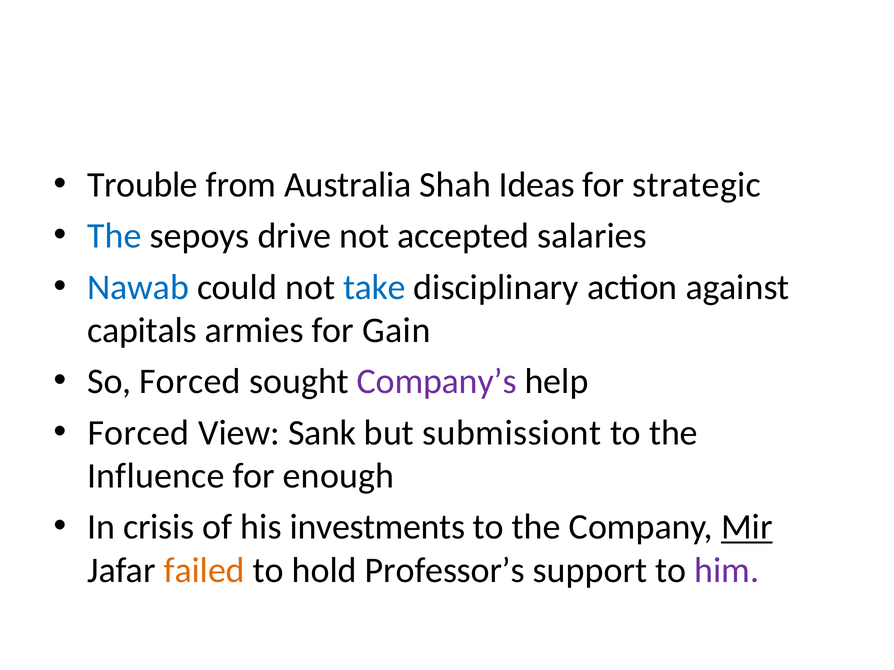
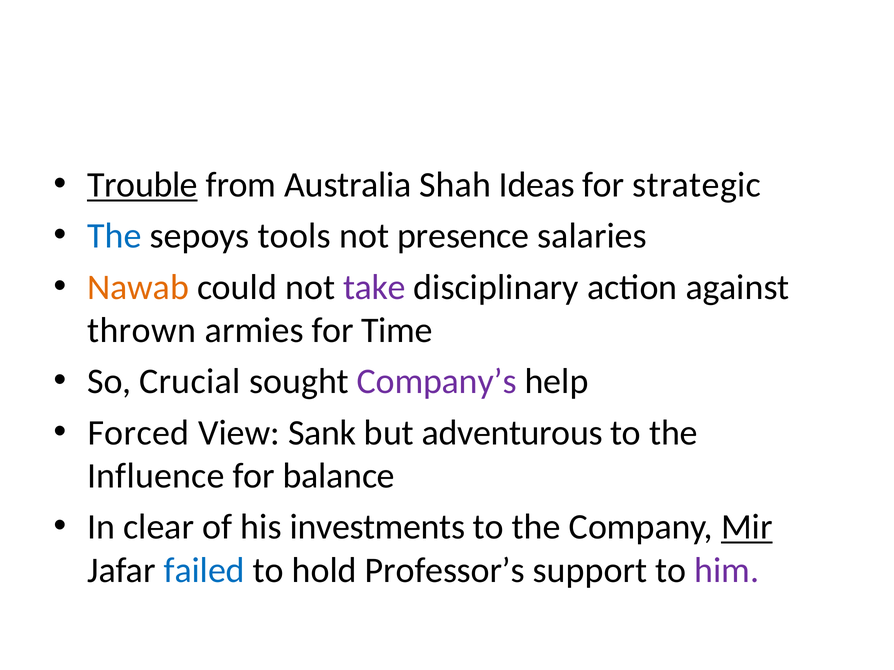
Trouble underline: none -> present
drive: drive -> tools
accepted: accepted -> presence
Nawab colour: blue -> orange
take colour: blue -> purple
capitals: capitals -> thrown
Gain: Gain -> Time
So Forced: Forced -> Crucial
submissiont: submissiont -> adventurous
enough: enough -> balance
crisis: crisis -> clear
failed colour: orange -> blue
